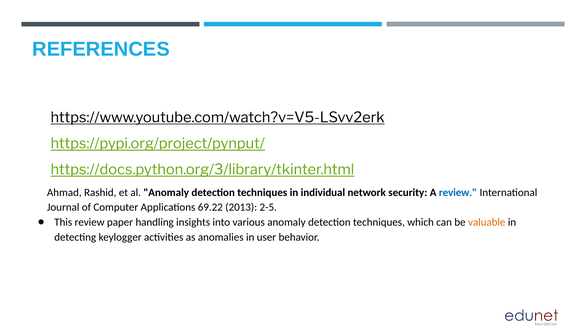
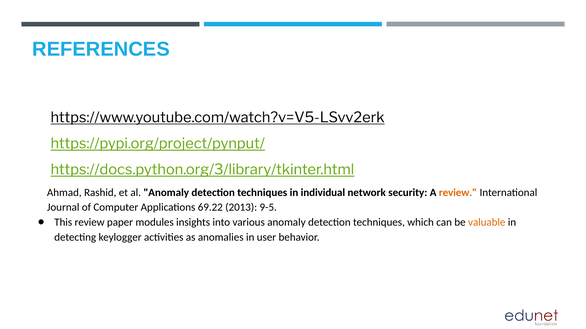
review at (458, 193) colour: blue -> orange
2-5: 2-5 -> 9-5
handling: handling -> modules
